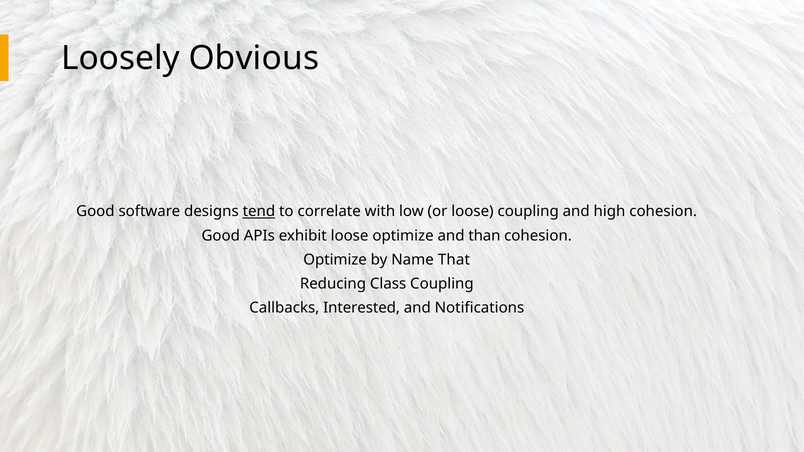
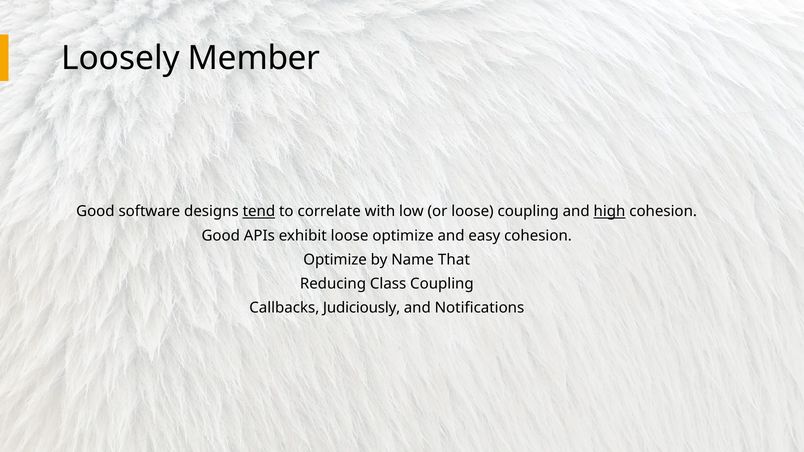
Obvious: Obvious -> Member
high underline: none -> present
than: than -> easy
Interested: Interested -> Judiciously
